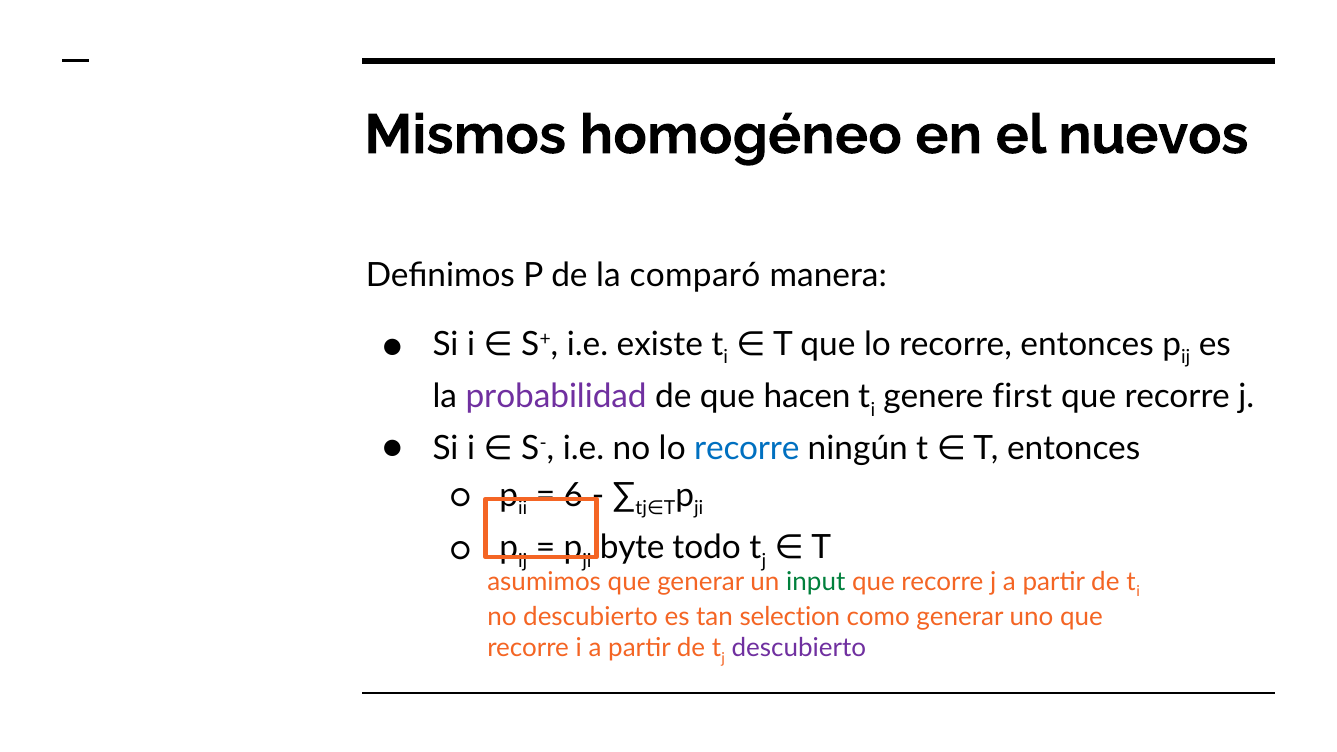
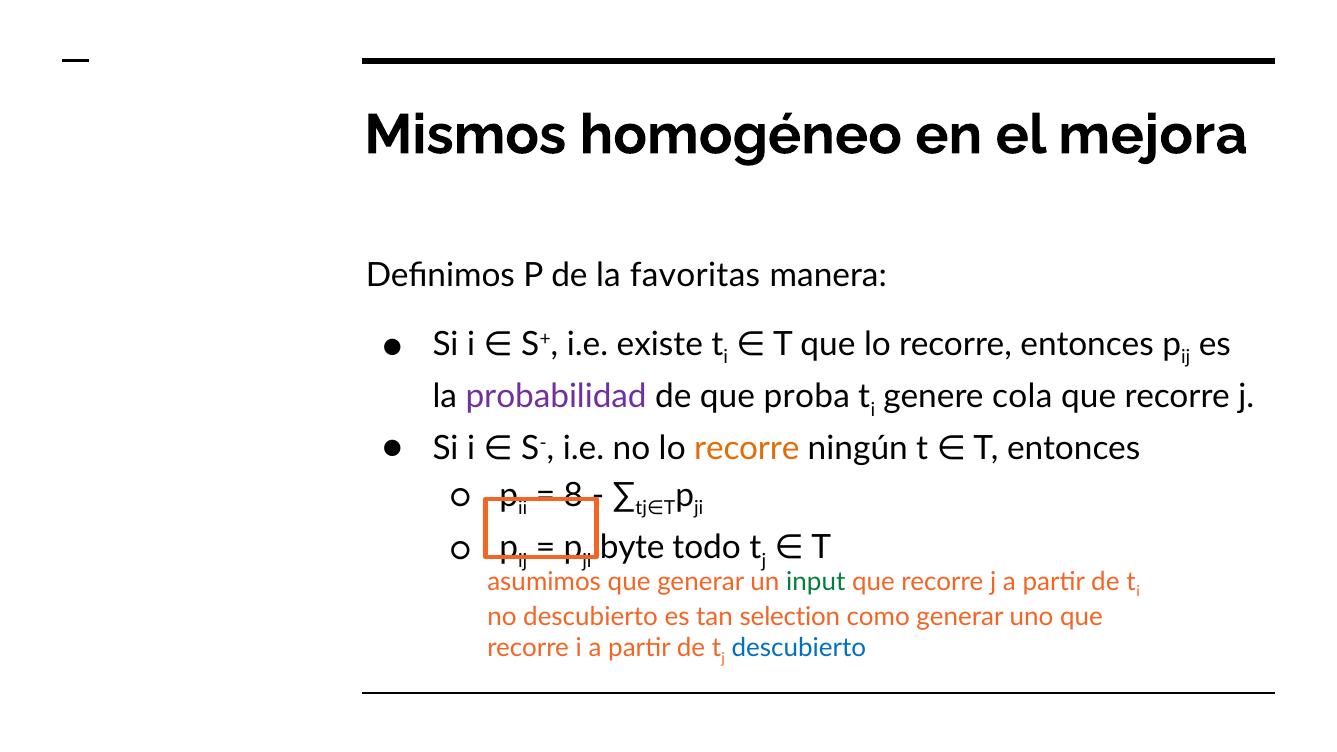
nuevos: nuevos -> mejora
comparó: comparó -> favoritas
hacen: hacen -> proba
first: first -> cola
recorre at (747, 448) colour: blue -> orange
6: 6 -> 8
descubierto at (799, 648) colour: purple -> blue
